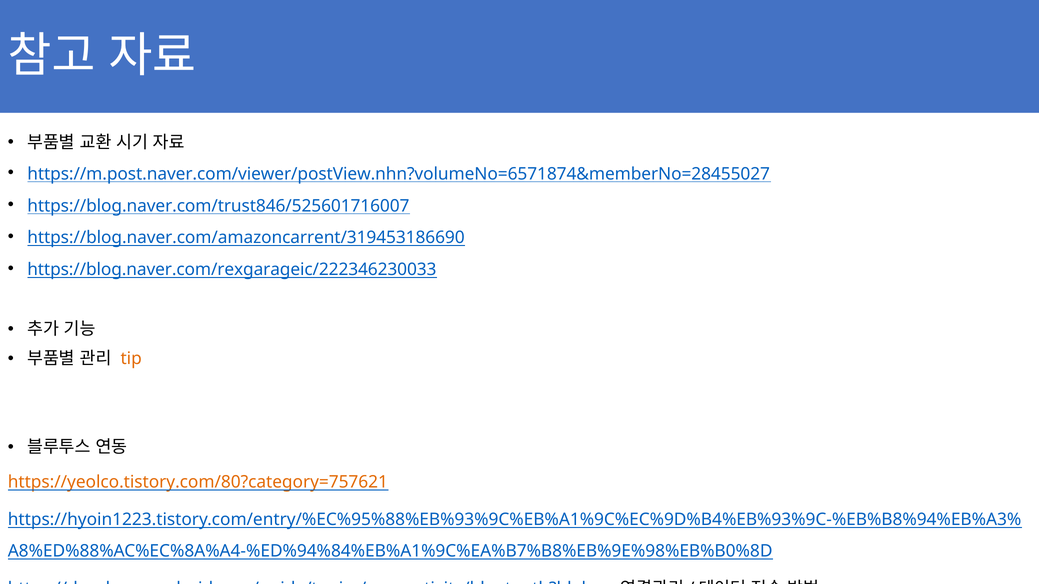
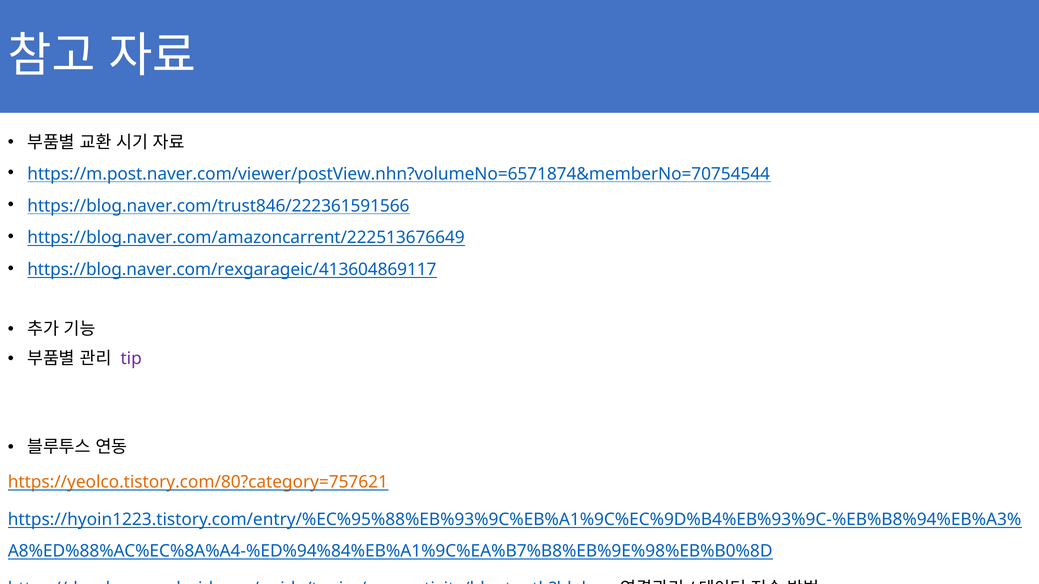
https://m.post.naver.com/viewer/postView.nhn?volumeNo=6571874&memberNo=28455027: https://m.post.naver.com/viewer/postView.nhn?volumeNo=6571874&memberNo=28455027 -> https://m.post.naver.com/viewer/postView.nhn?volumeNo=6571874&memberNo=70754544
https://blog.naver.com/trust846/525601716007: https://blog.naver.com/trust846/525601716007 -> https://blog.naver.com/trust846/222361591566
https://blog.naver.com/amazoncarrent/319453186690: https://blog.naver.com/amazoncarrent/319453186690 -> https://blog.naver.com/amazoncarrent/222513676649
https://blog.naver.com/rexgarageic/222346230033: https://blog.naver.com/rexgarageic/222346230033 -> https://blog.naver.com/rexgarageic/413604869117
tip colour: orange -> purple
